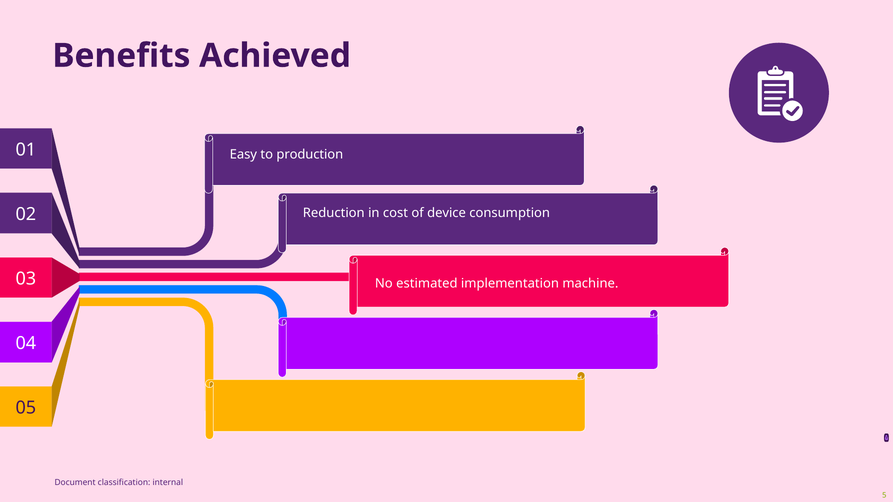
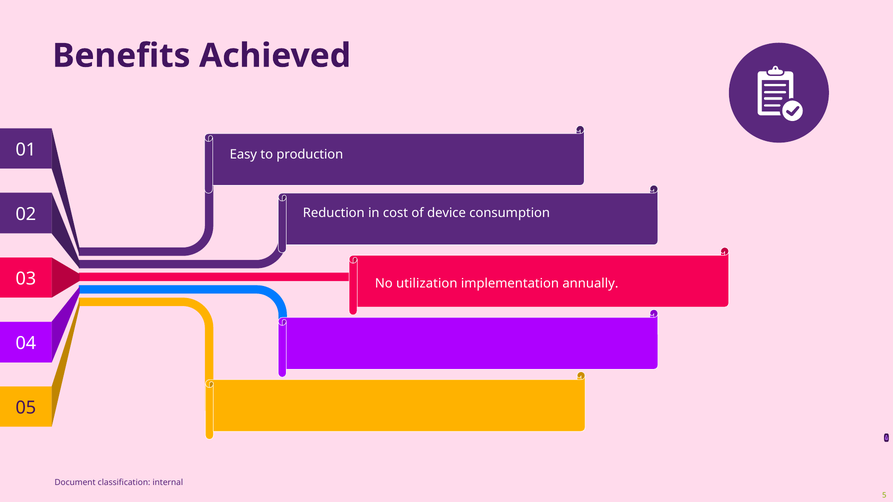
estimated: estimated -> utilization
machine: machine -> annually
